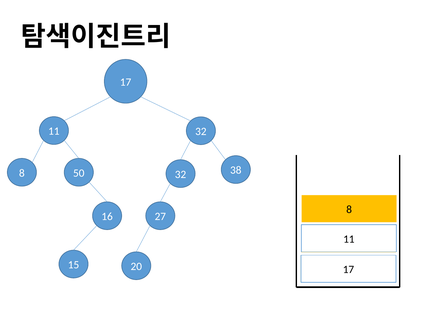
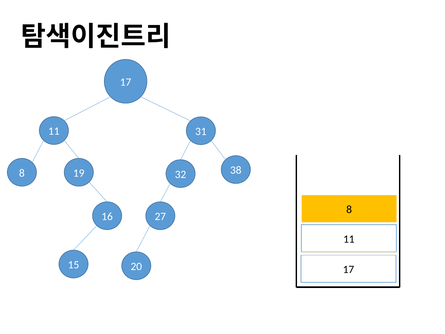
11 32: 32 -> 31
50: 50 -> 19
